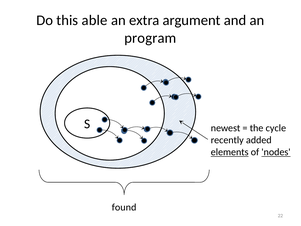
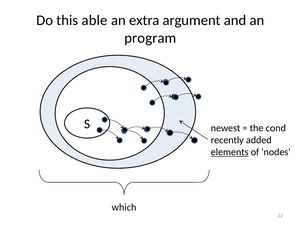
cycle: cycle -> cond
nodes underline: present -> none
found: found -> which
